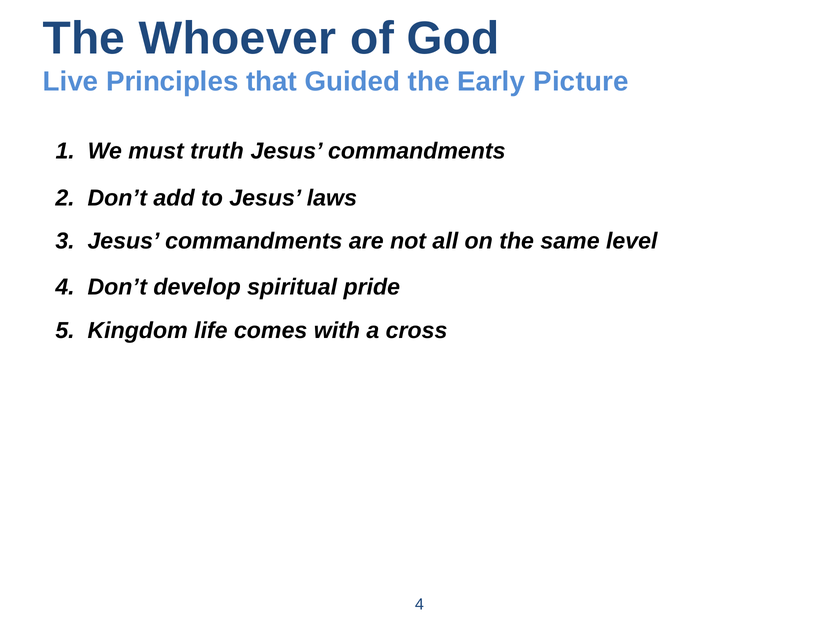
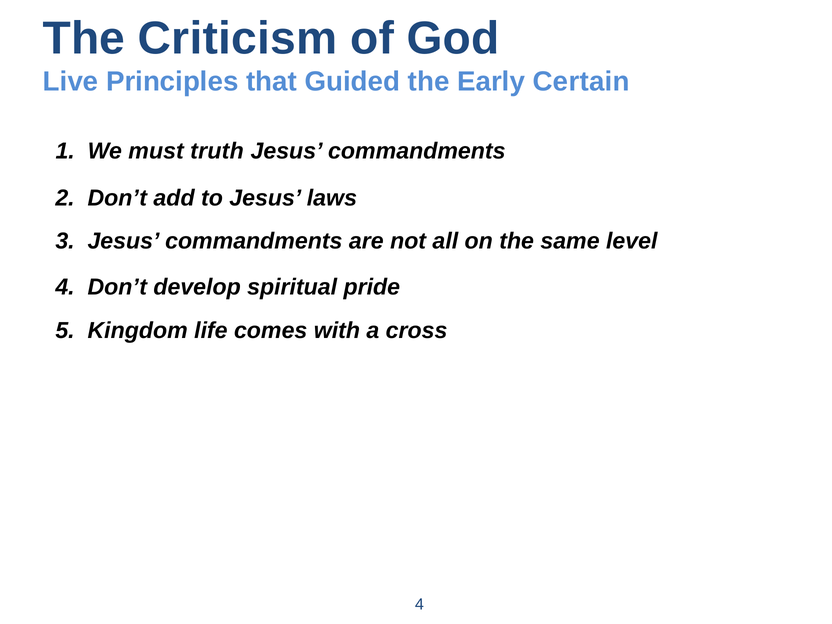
Whoever: Whoever -> Criticism
Picture: Picture -> Certain
